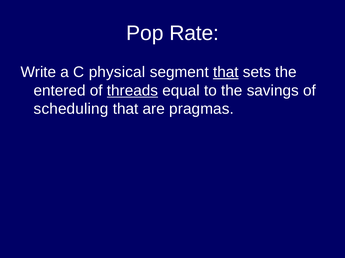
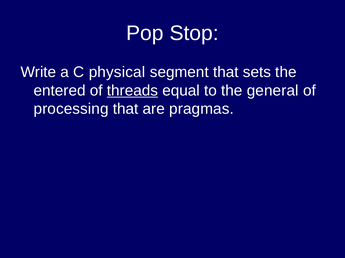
Rate: Rate -> Stop
that at (226, 72) underline: present -> none
savings: savings -> general
scheduling: scheduling -> processing
